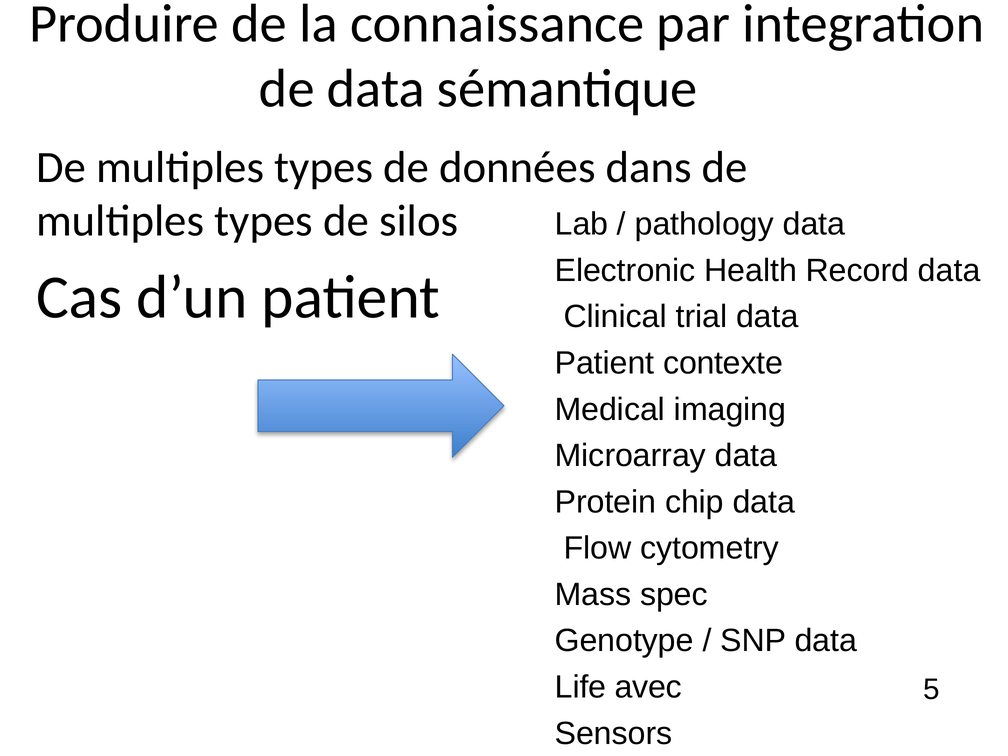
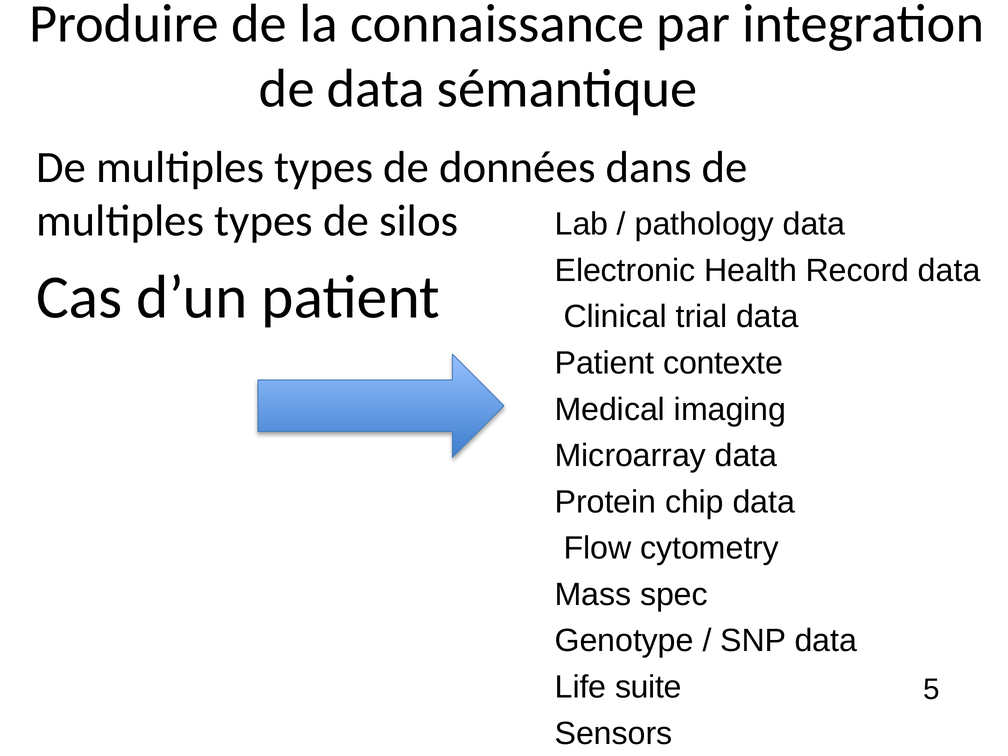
avec: avec -> suite
